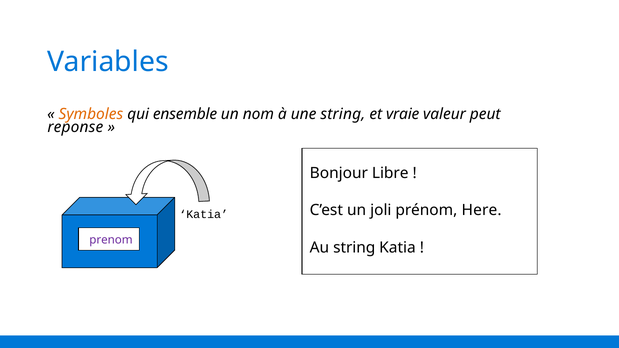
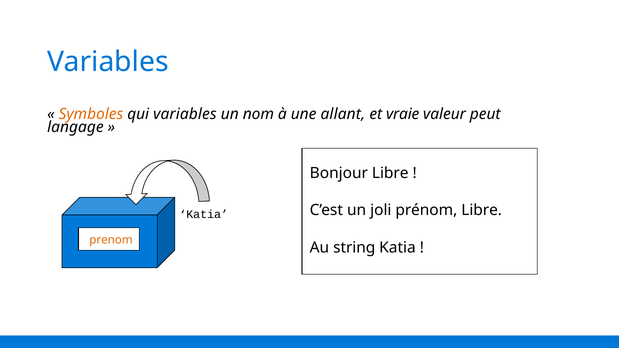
qui ensemble: ensemble -> variables
une string: string -> allant
reponse: reponse -> langage
prénom Here: Here -> Libre
prenom colour: purple -> orange
